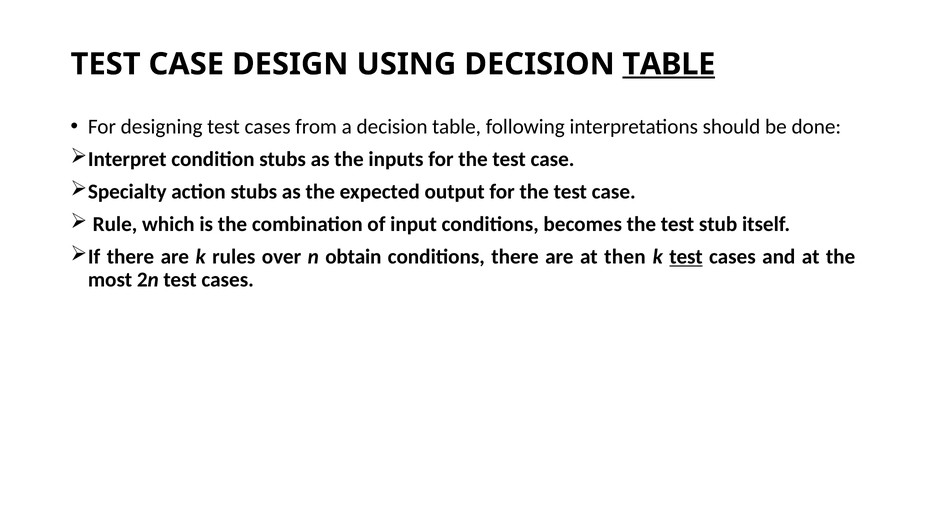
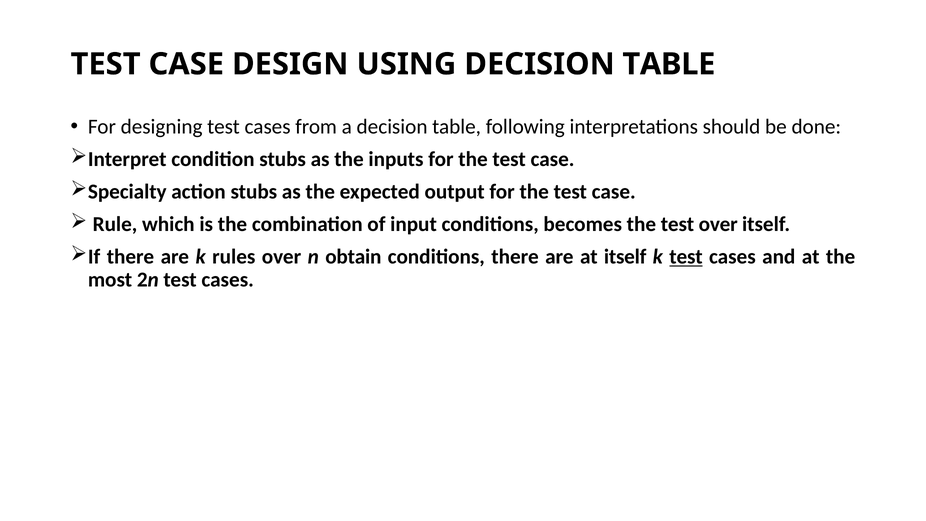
TABLE at (669, 64) underline: present -> none
test stub: stub -> over
at then: then -> itself
